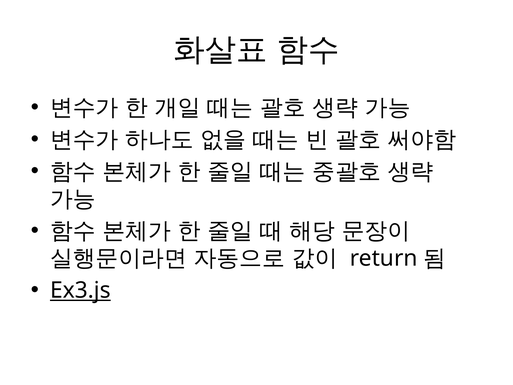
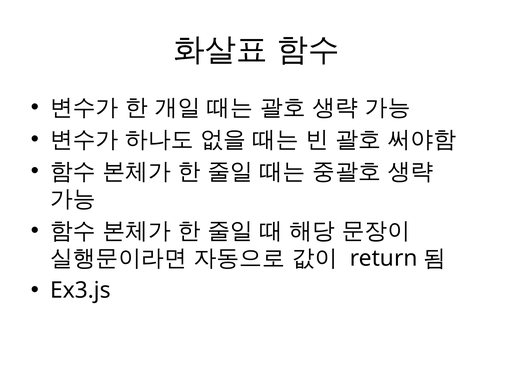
Ex3.js underline: present -> none
